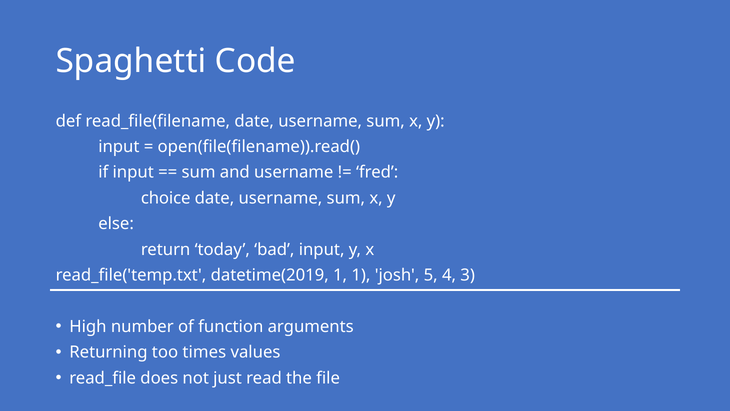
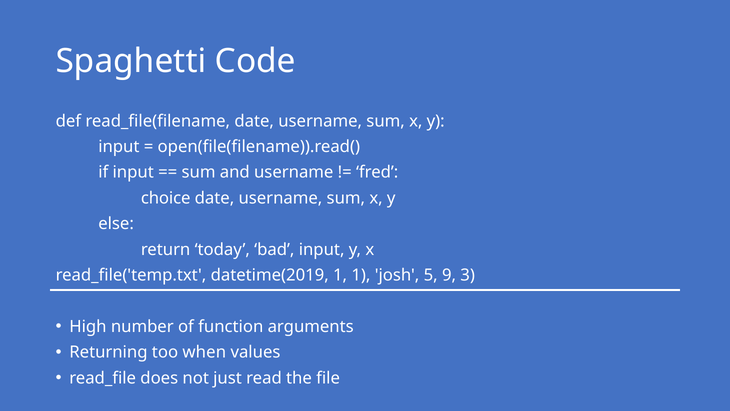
4: 4 -> 9
times: times -> when
